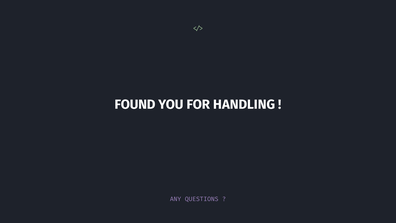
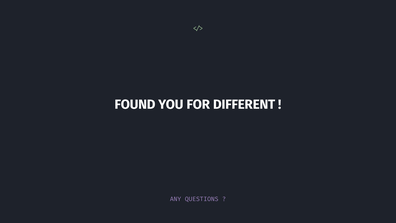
HANDLING: HANDLING -> DIFFERENT
